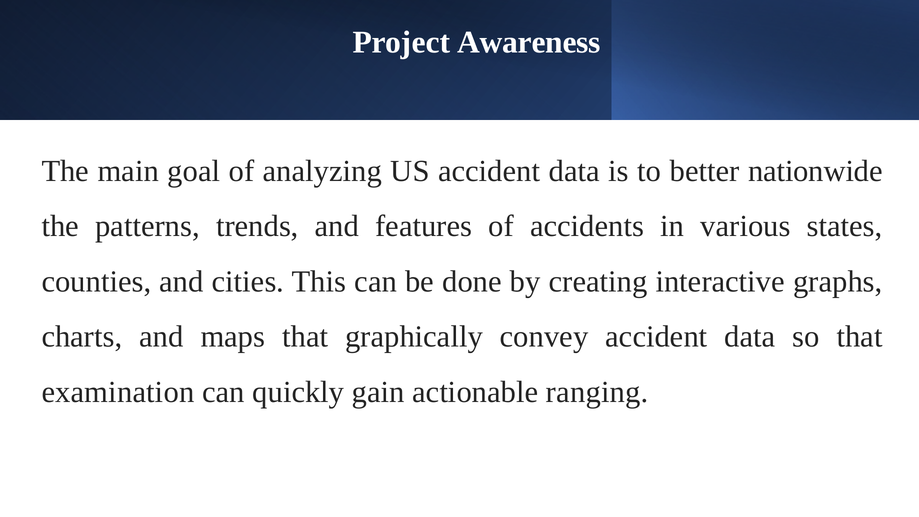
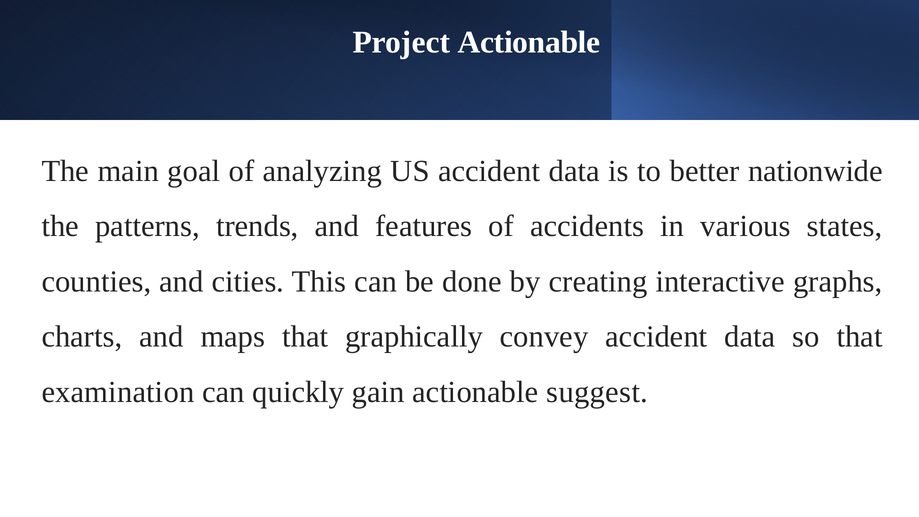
Project Awareness: Awareness -> Actionable
ranging: ranging -> suggest
